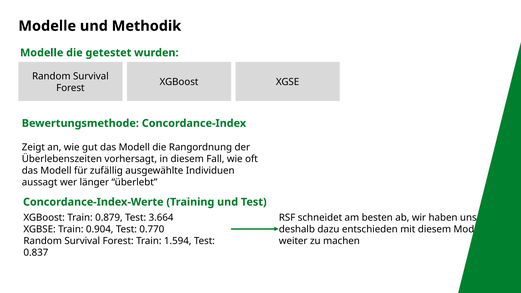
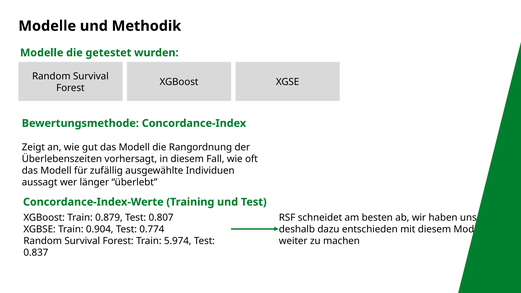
3.664: 3.664 -> 0.807
0.770: 0.770 -> 0.774
1.594: 1.594 -> 5.974
